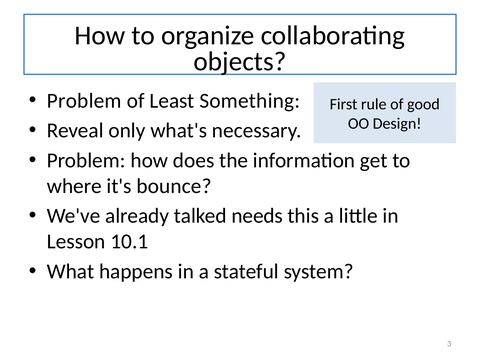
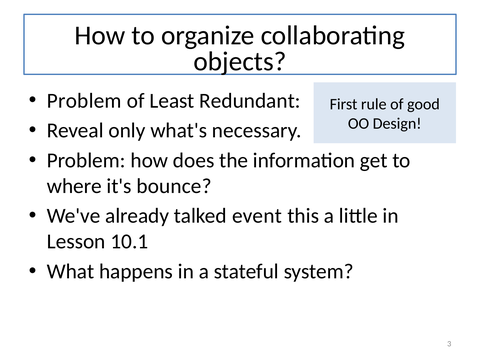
Something: Something -> Redundant
needs: needs -> event
